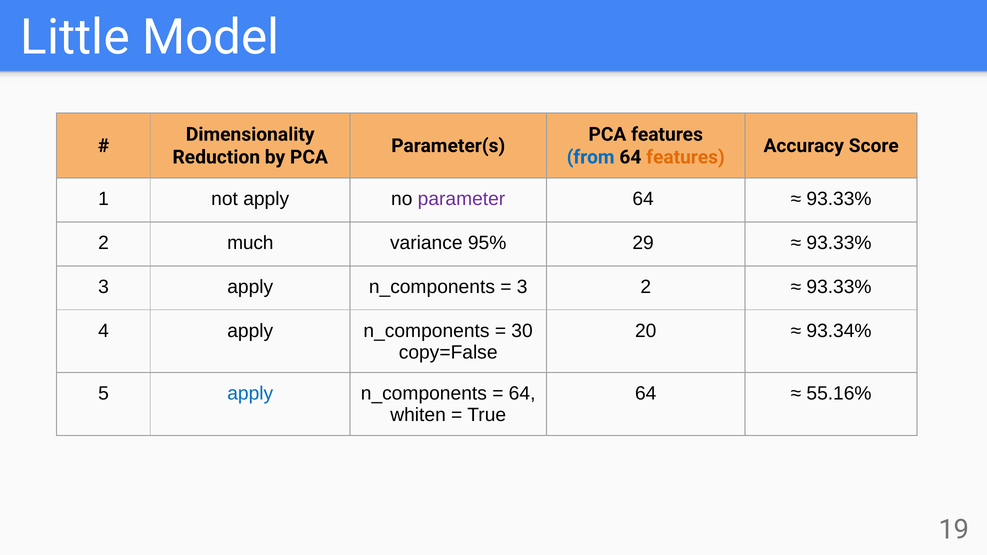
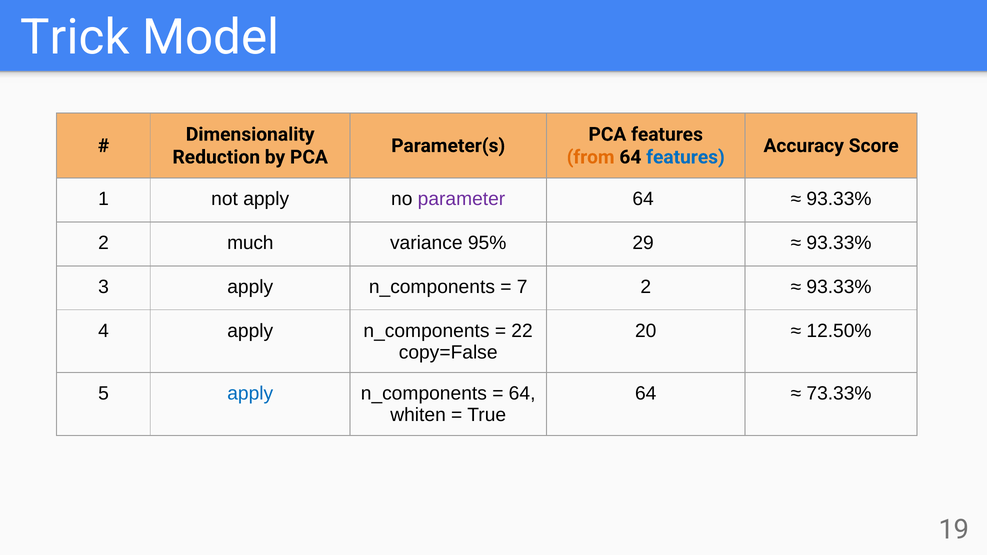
Little: Little -> Trick
from colour: blue -> orange
features at (685, 157) colour: orange -> blue
3 at (522, 287): 3 -> 7
30: 30 -> 22
93.34%: 93.34% -> 12.50%
55.16%: 55.16% -> 73.33%
